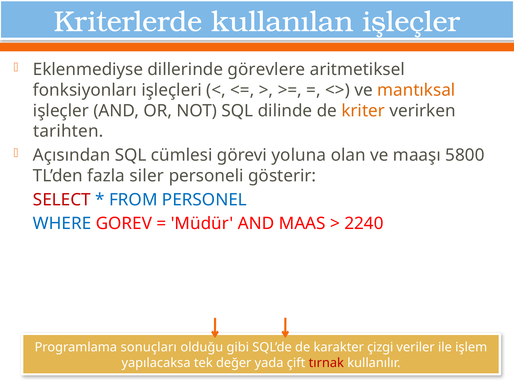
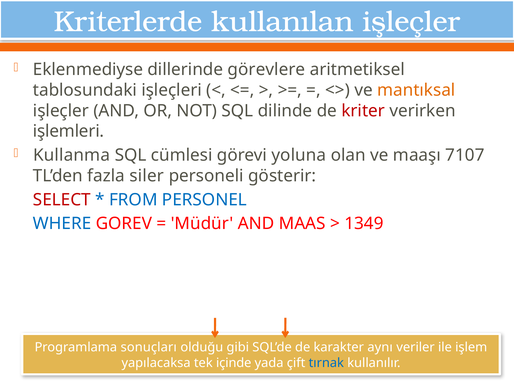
fonksiyonları: fonksiyonları -> tablosundaki
kriter colour: orange -> red
tarihten: tarihten -> işlemleri
Açısından: Açısından -> Kullanma
5800: 5800 -> 7107
2240: 2240 -> 1349
çizgi: çizgi -> aynı
değer: değer -> içinde
tırnak colour: red -> blue
